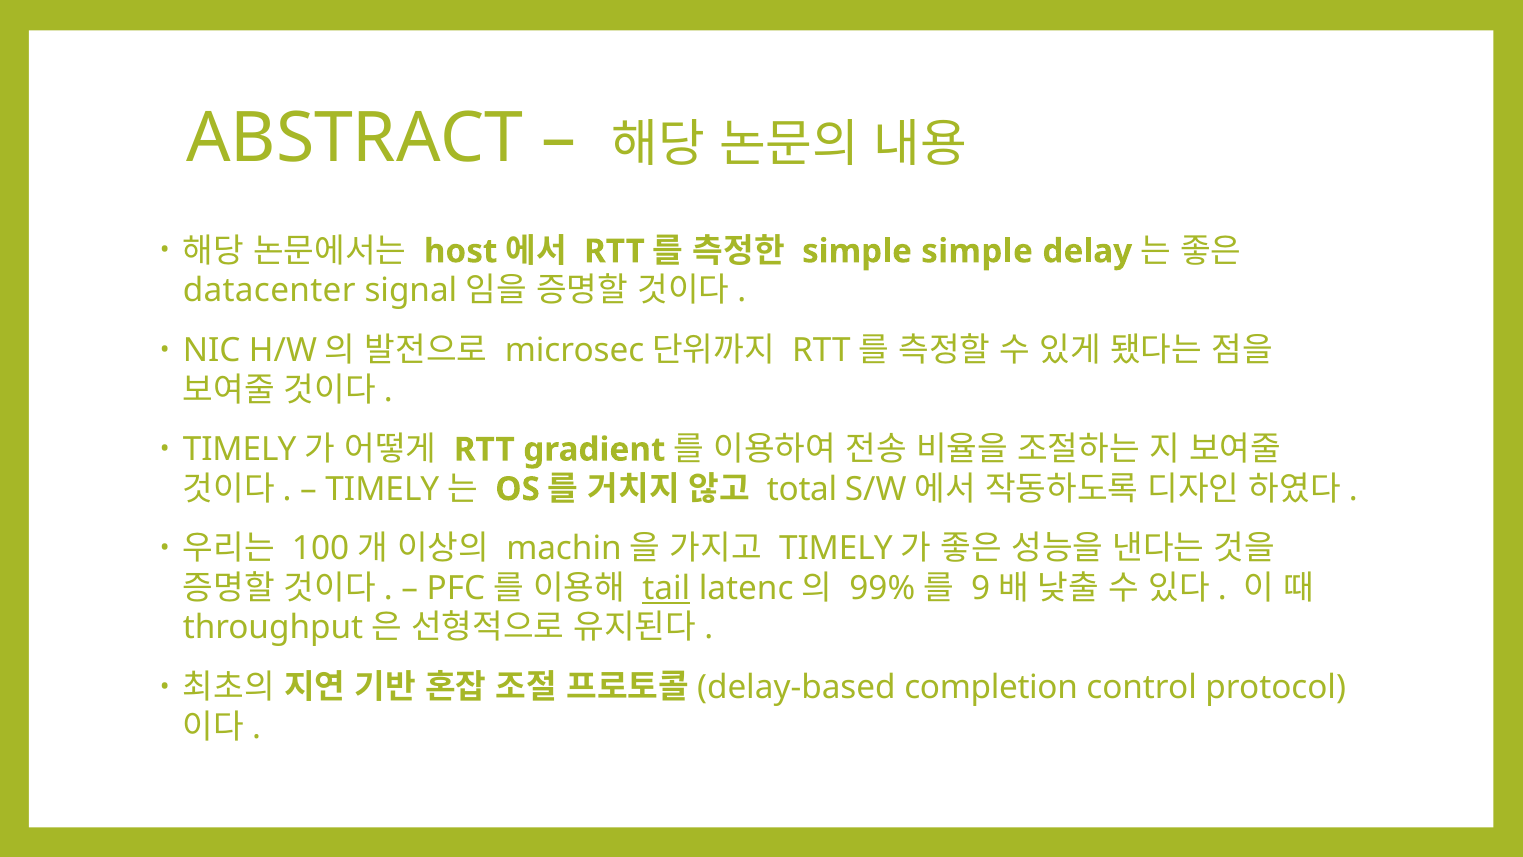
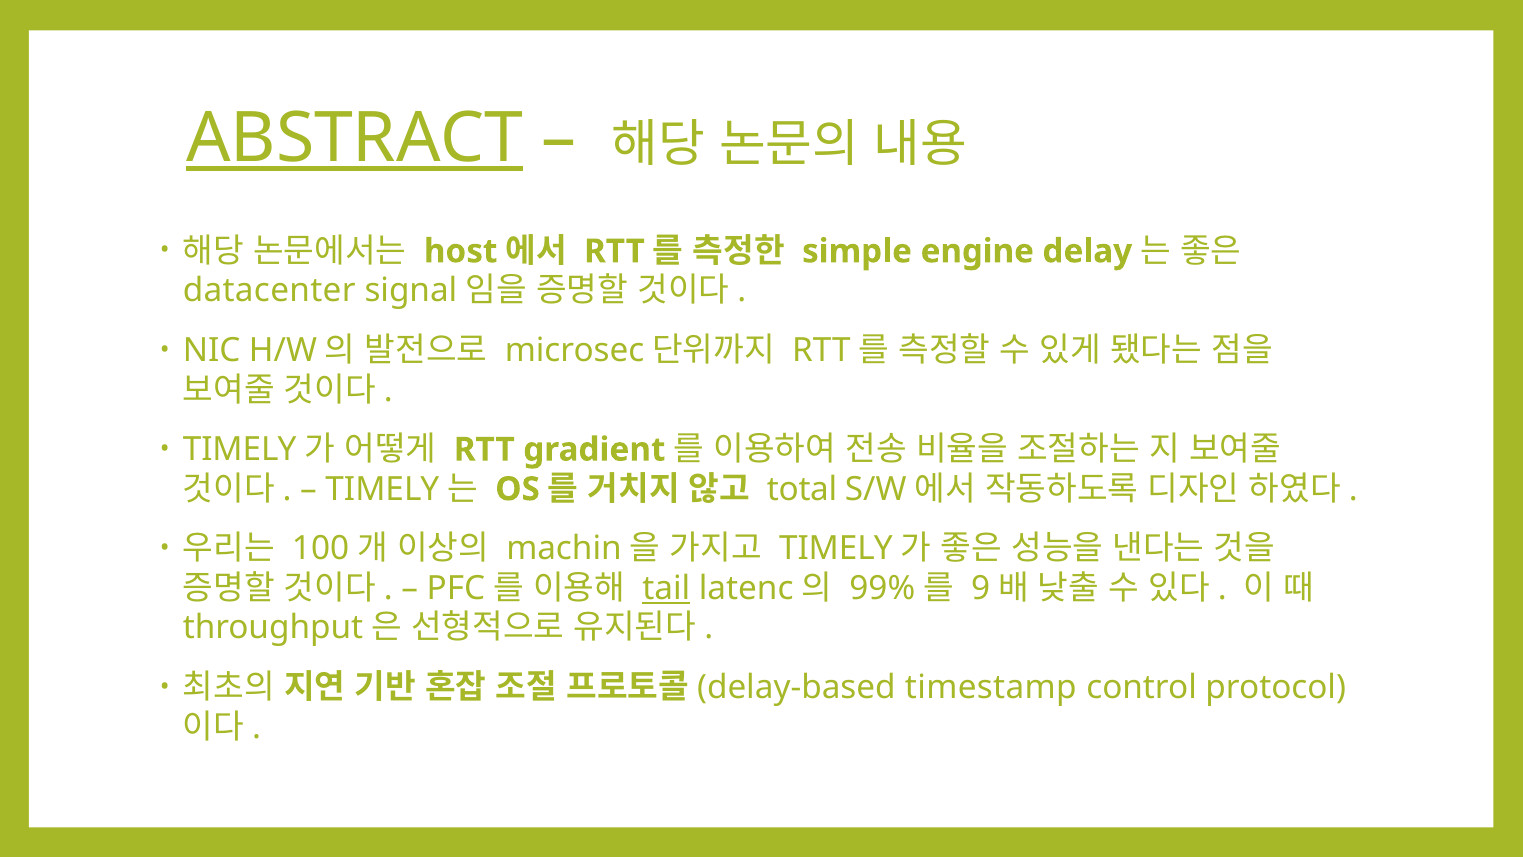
ABSTRACT underline: none -> present
simple simple: simple -> engine
completion: completion -> timestamp
